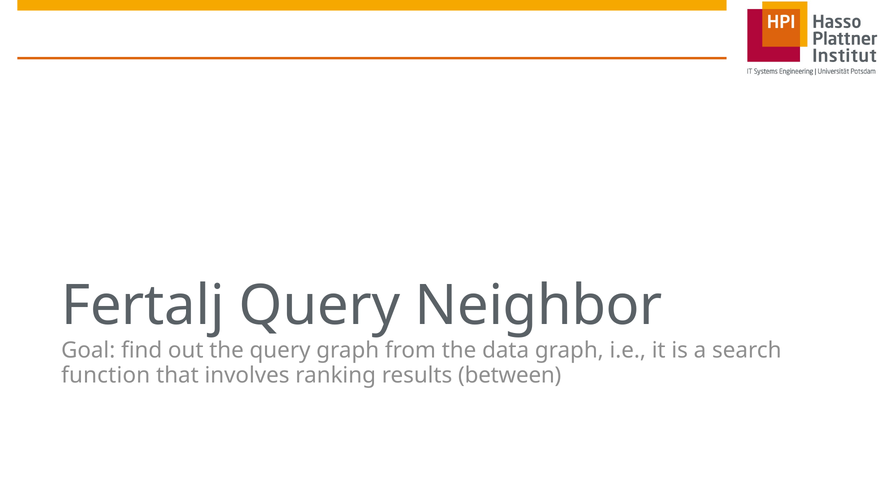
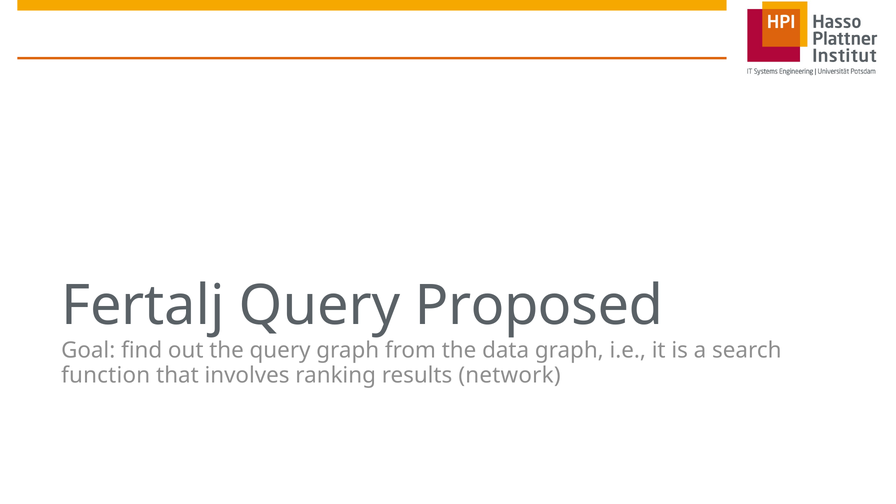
Neighbor: Neighbor -> Proposed
between: between -> network
